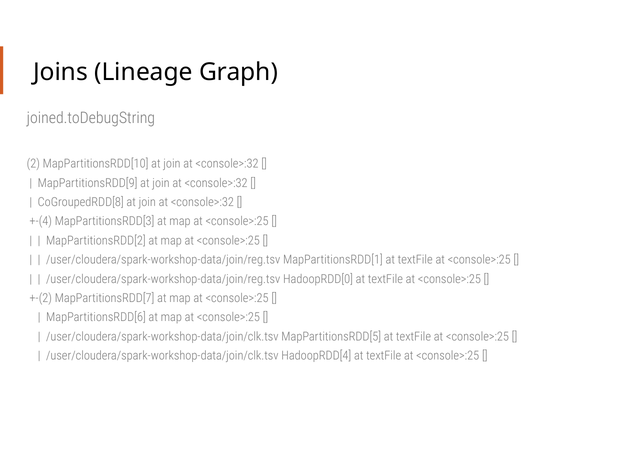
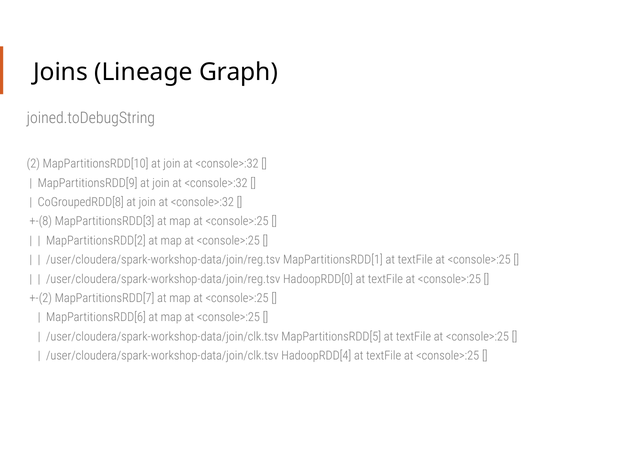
+-(4: +-(4 -> +-(8
